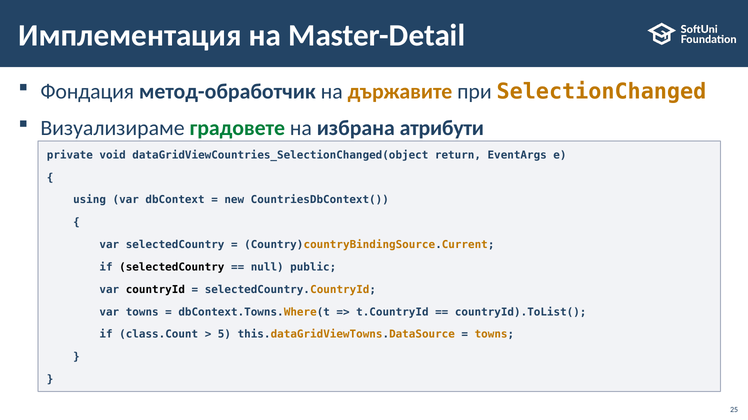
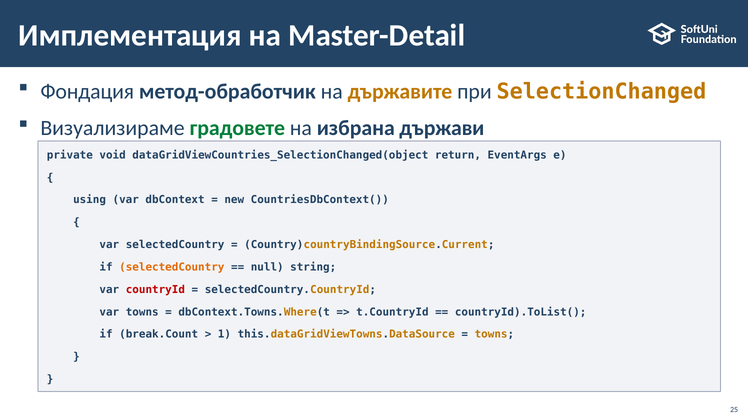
атрибути: атрибути -> държави
selectedCountry at (172, 268) colour: black -> orange
public: public -> string
countryId colour: black -> red
class.Count: class.Count -> break.Count
5: 5 -> 1
